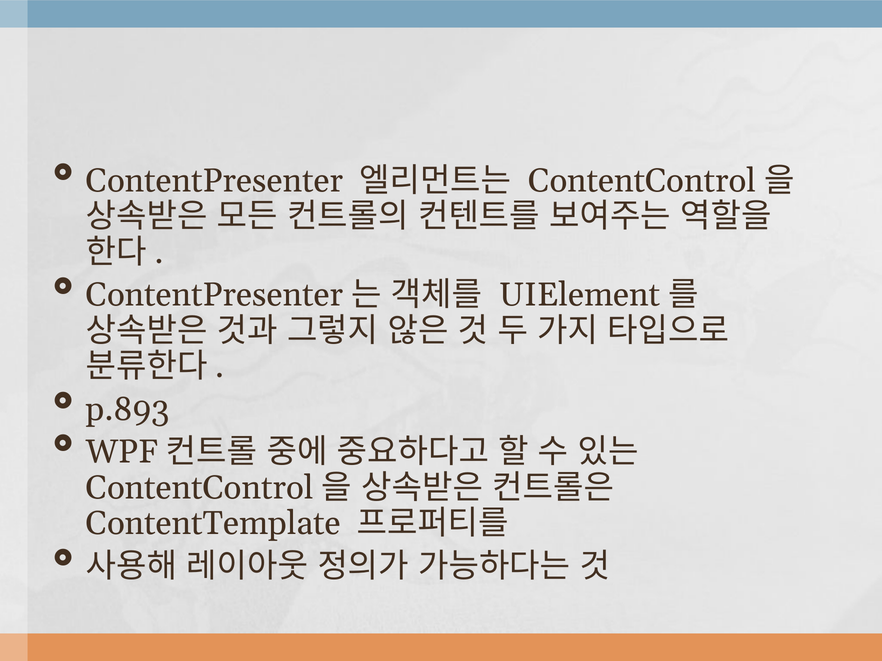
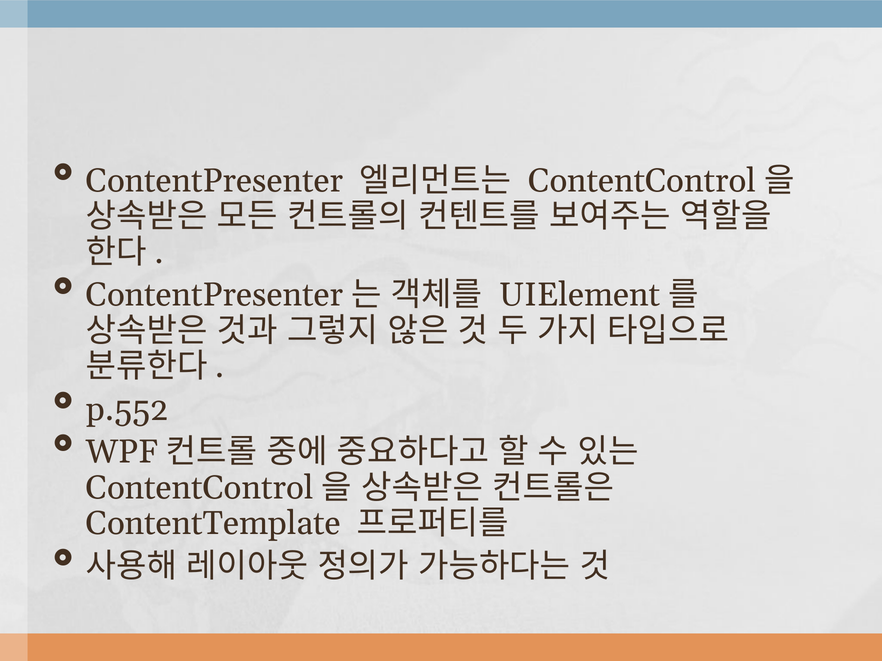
p.893: p.893 -> p.552
